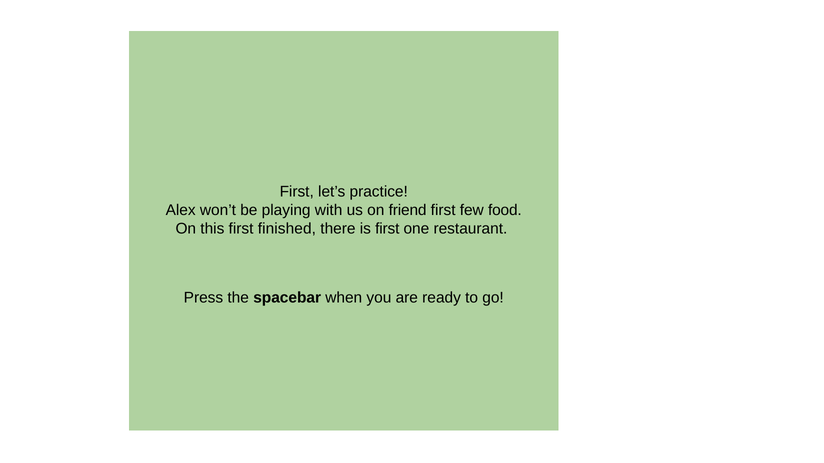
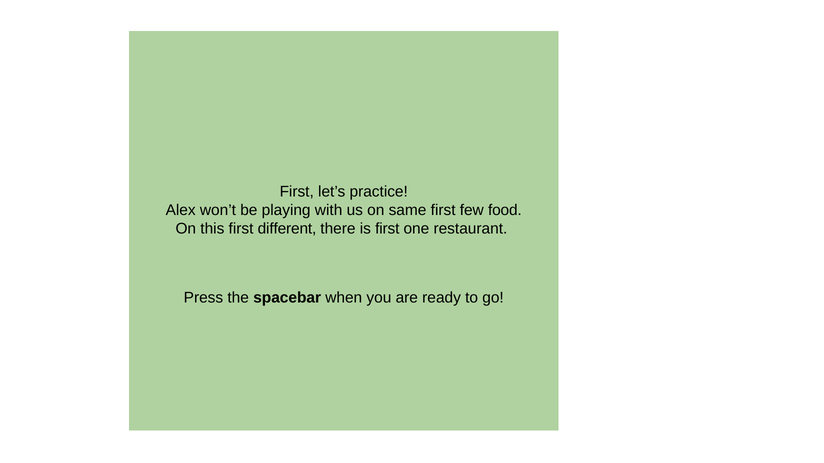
friend: friend -> same
finished: finished -> different
